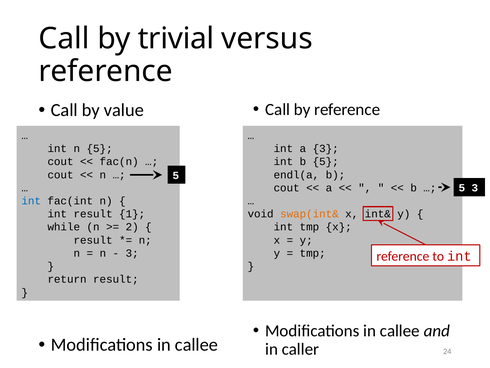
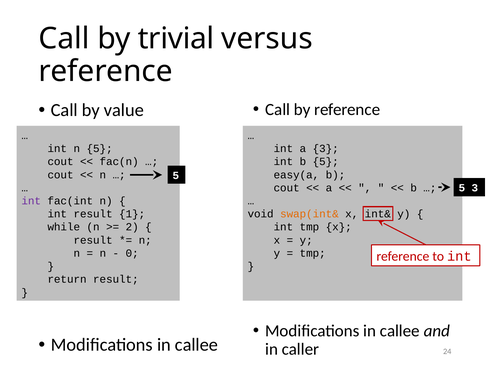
endl(a: endl(a -> easy(a
int at (31, 201) colour: blue -> purple
3 at (132, 253): 3 -> 0
